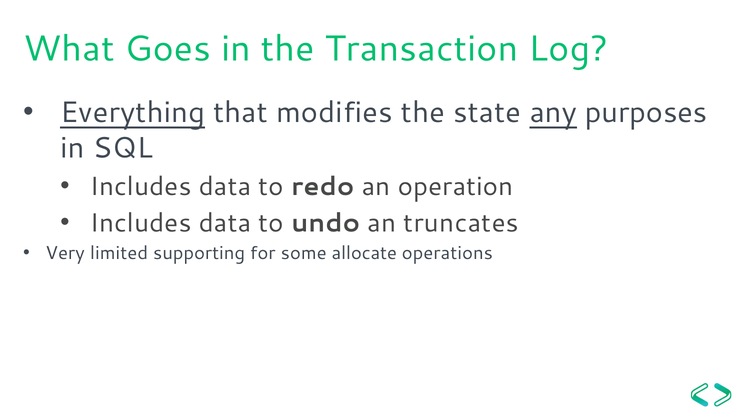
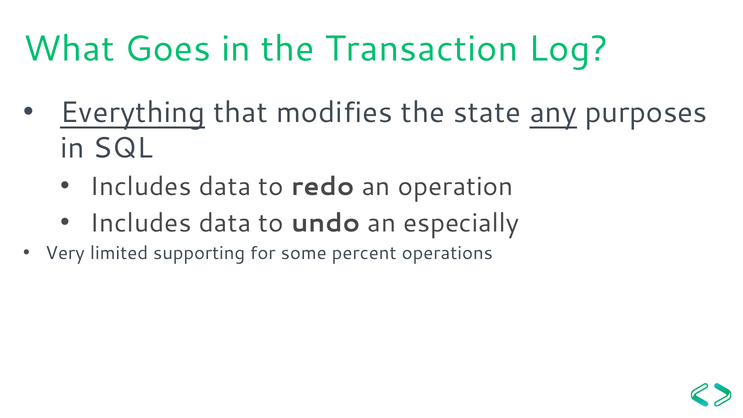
truncates: truncates -> especially
allocate: allocate -> percent
